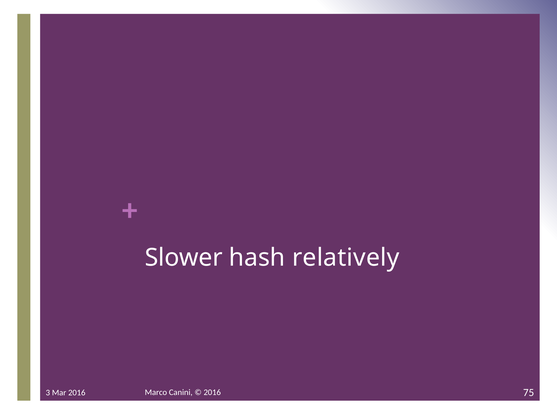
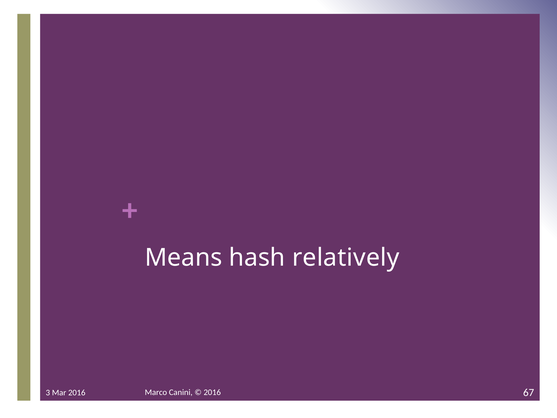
Slower: Slower -> Means
75: 75 -> 67
